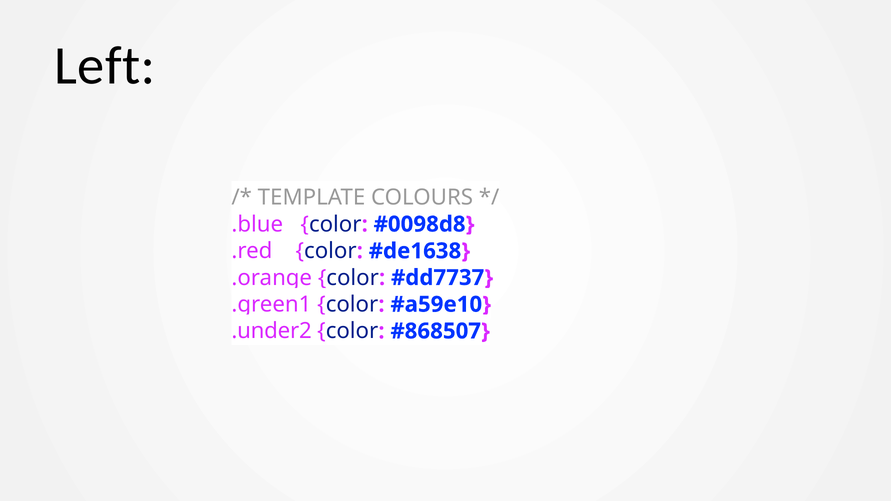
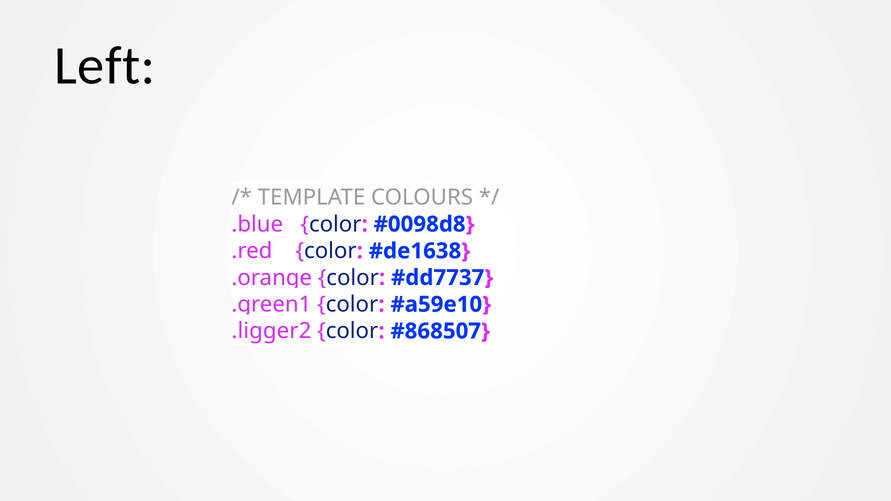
.under2: .under2 -> .ligger2
